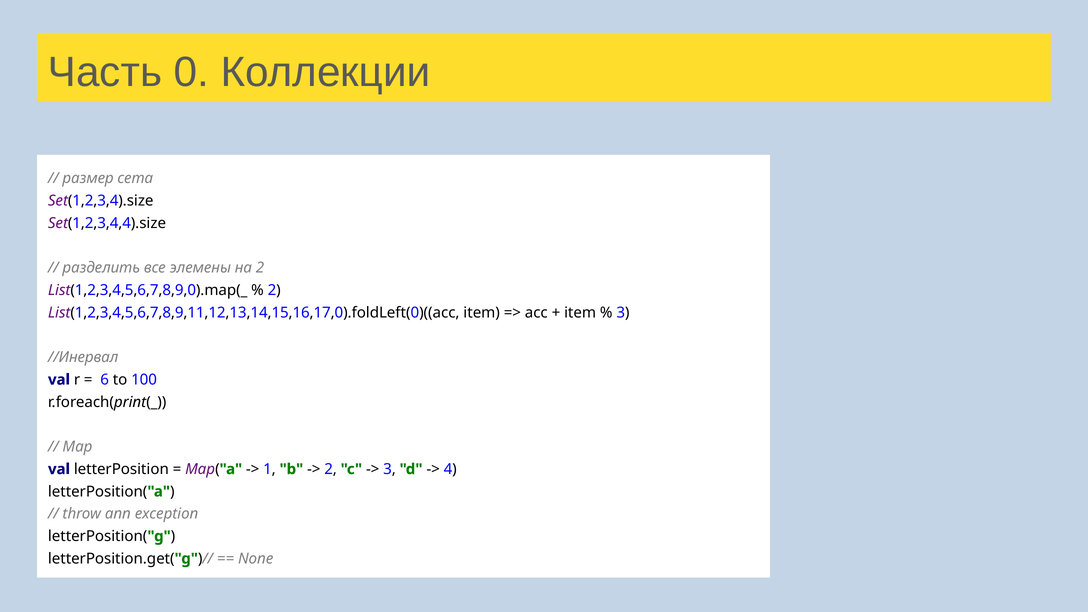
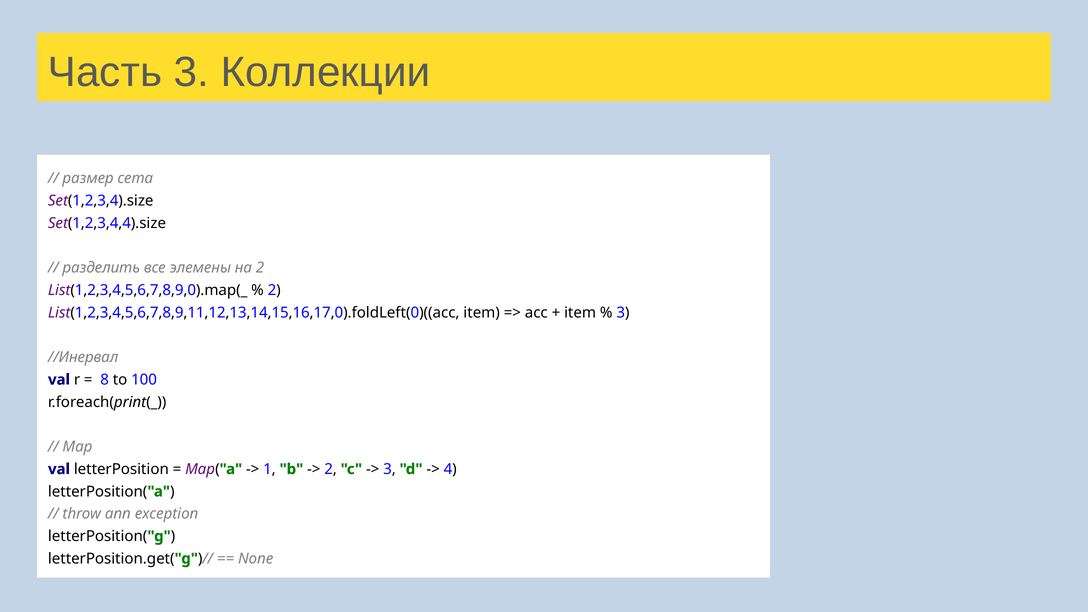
Часть 0: 0 -> 3
6: 6 -> 8
